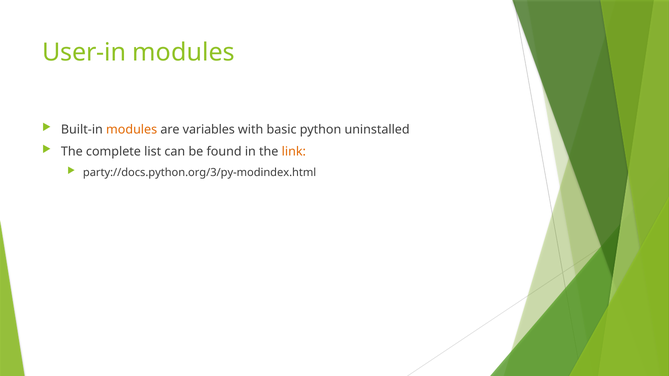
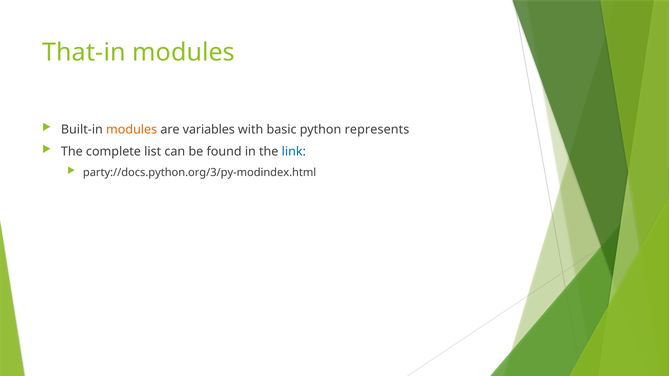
User-in: User-in -> That-in
uninstalled: uninstalled -> represents
link colour: orange -> blue
